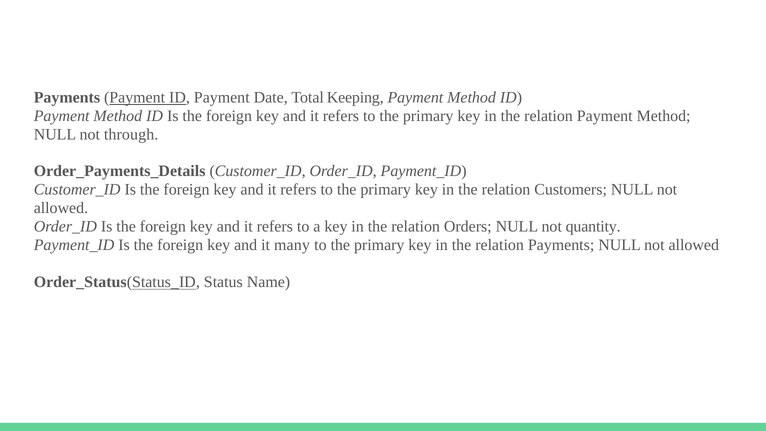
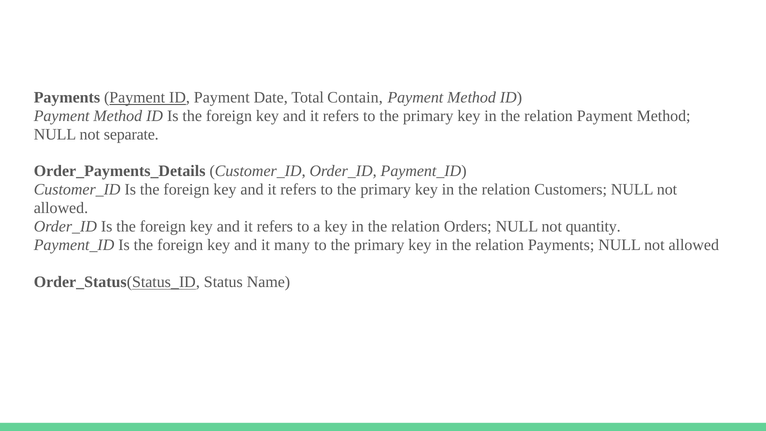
Keeping: Keeping -> Contain
through: through -> separate
